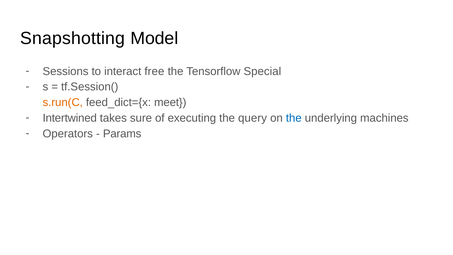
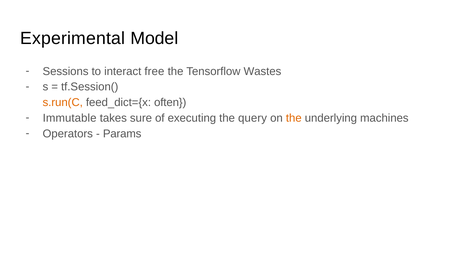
Snapshotting: Snapshotting -> Experimental
Special: Special -> Wastes
meet: meet -> often
Intertwined: Intertwined -> Immutable
the at (294, 118) colour: blue -> orange
